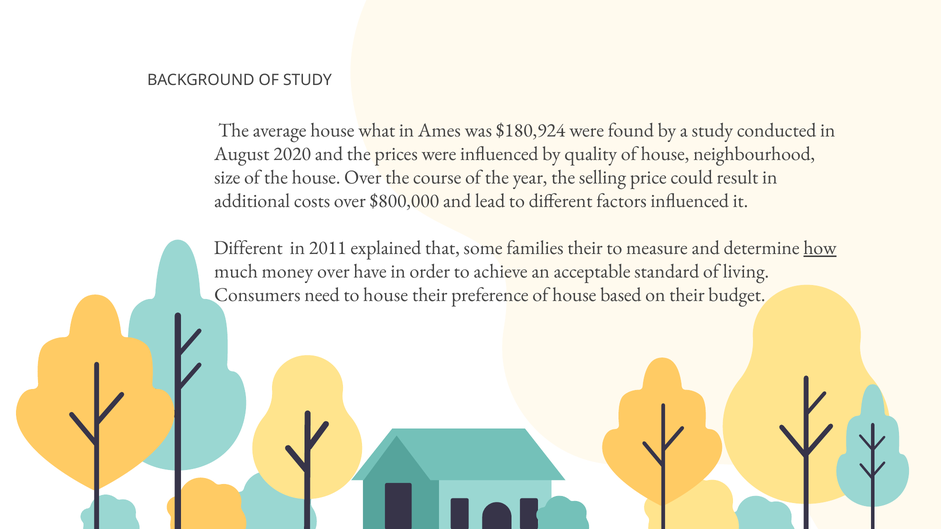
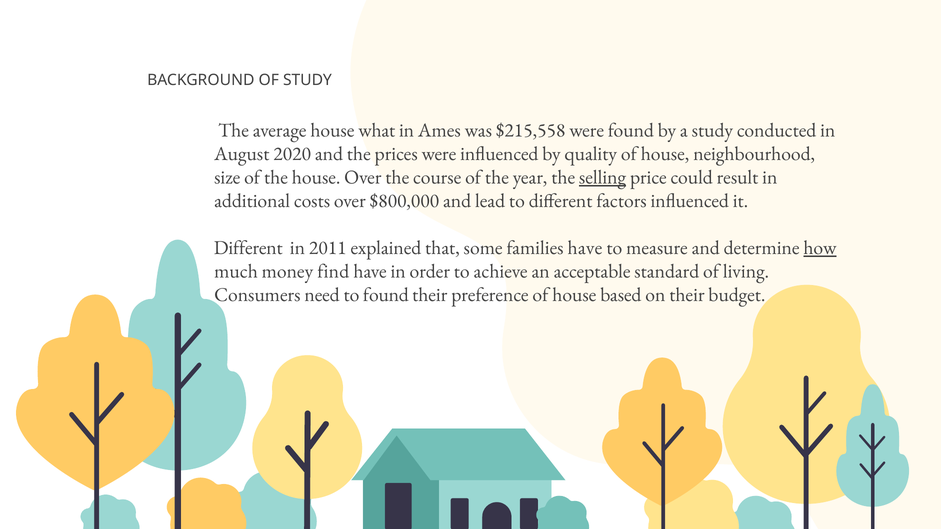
$180,924: $180,924 -> $215,558
selling underline: none -> present
families their: their -> have
money over: over -> find
to house: house -> found
